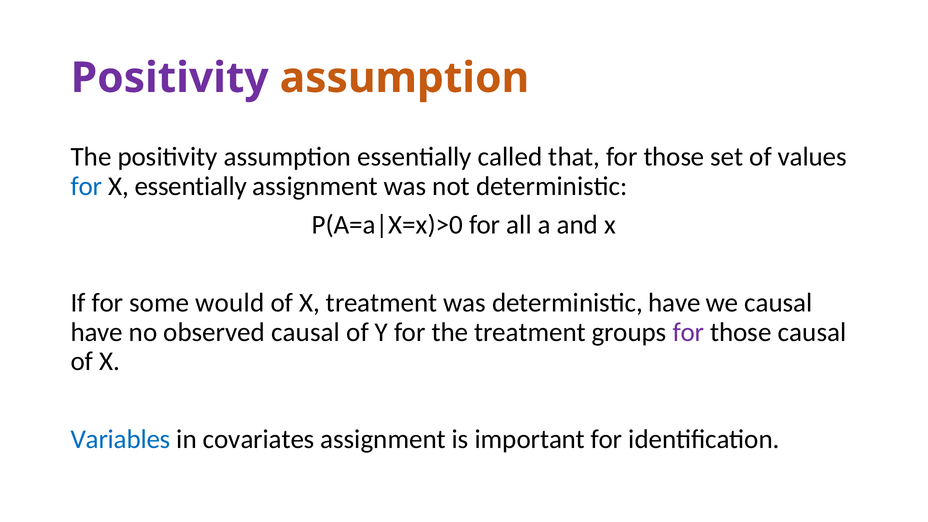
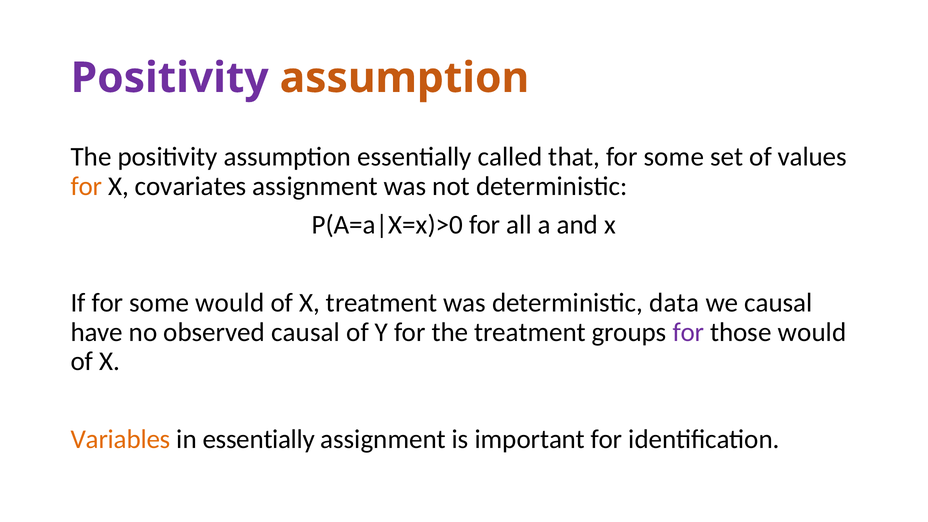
that for those: those -> some
for at (87, 186) colour: blue -> orange
X essentially: essentially -> covariates
deterministic have: have -> data
those causal: causal -> would
Variables colour: blue -> orange
in covariates: covariates -> essentially
